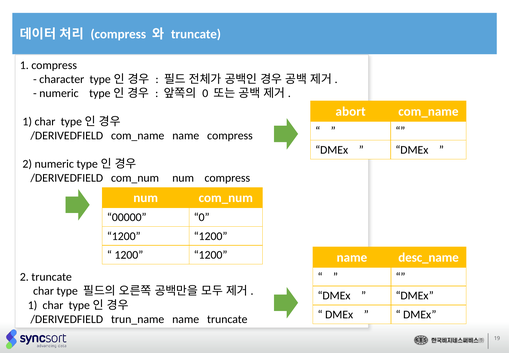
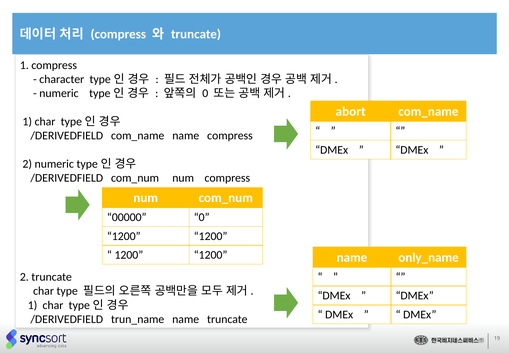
desc_name: desc_name -> only_name
